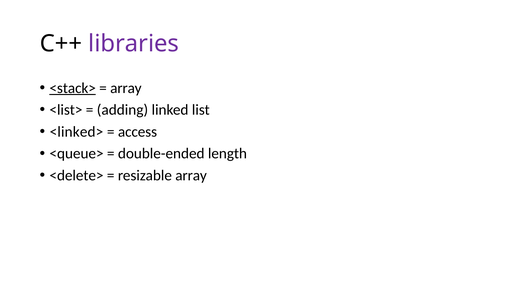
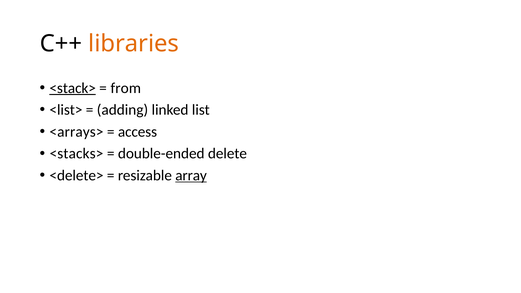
libraries colour: purple -> orange
array at (126, 88): array -> from
<linked>: <linked> -> <arrays>
<queue>: <queue> -> <stacks>
length: length -> delete
array at (191, 175) underline: none -> present
